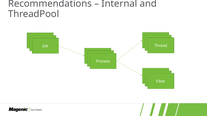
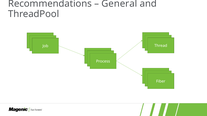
Internal: Internal -> General
